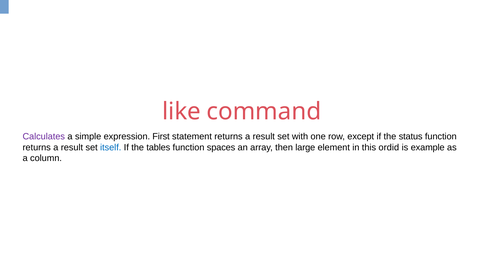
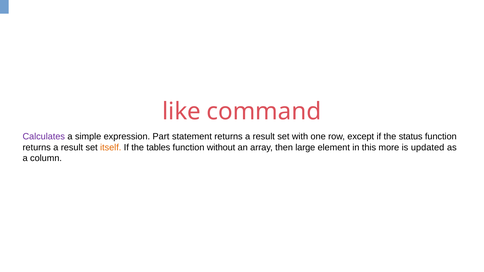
First: First -> Part
itself colour: blue -> orange
spaces: spaces -> without
ordid: ordid -> more
example: example -> updated
